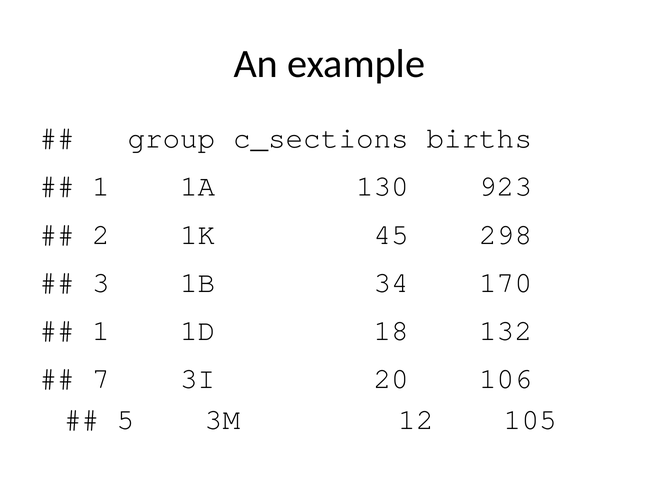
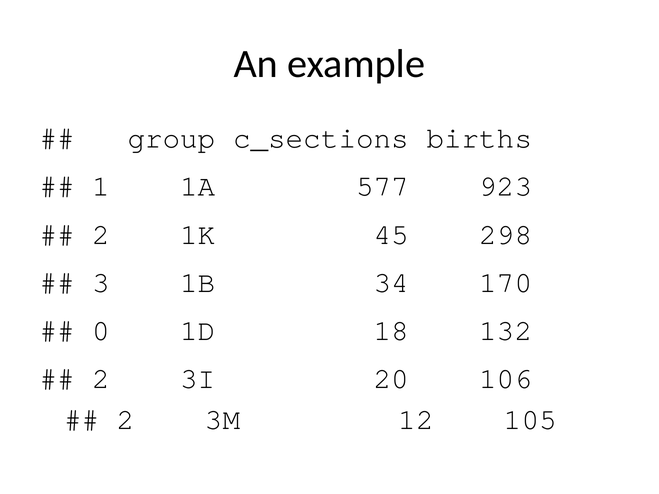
130: 130 -> 577
1 at (101, 331): 1 -> 0
7 at (101, 379): 7 -> 2
5 at (126, 420): 5 -> 2
